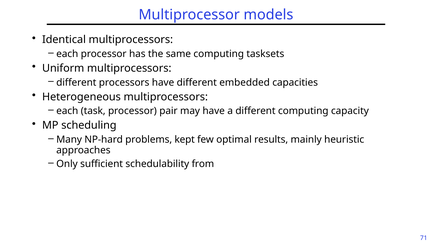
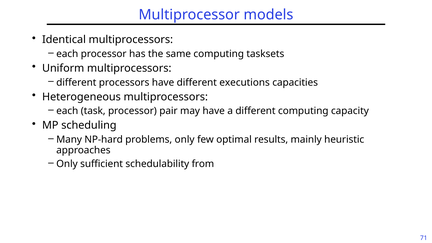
embedded: embedded -> executions
problems kept: kept -> only
